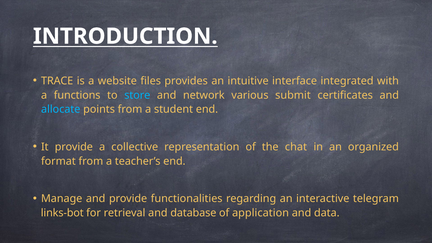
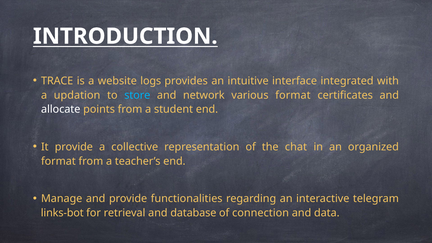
files: files -> logs
functions: functions -> updation
various submit: submit -> format
allocate colour: light blue -> white
application: application -> connection
